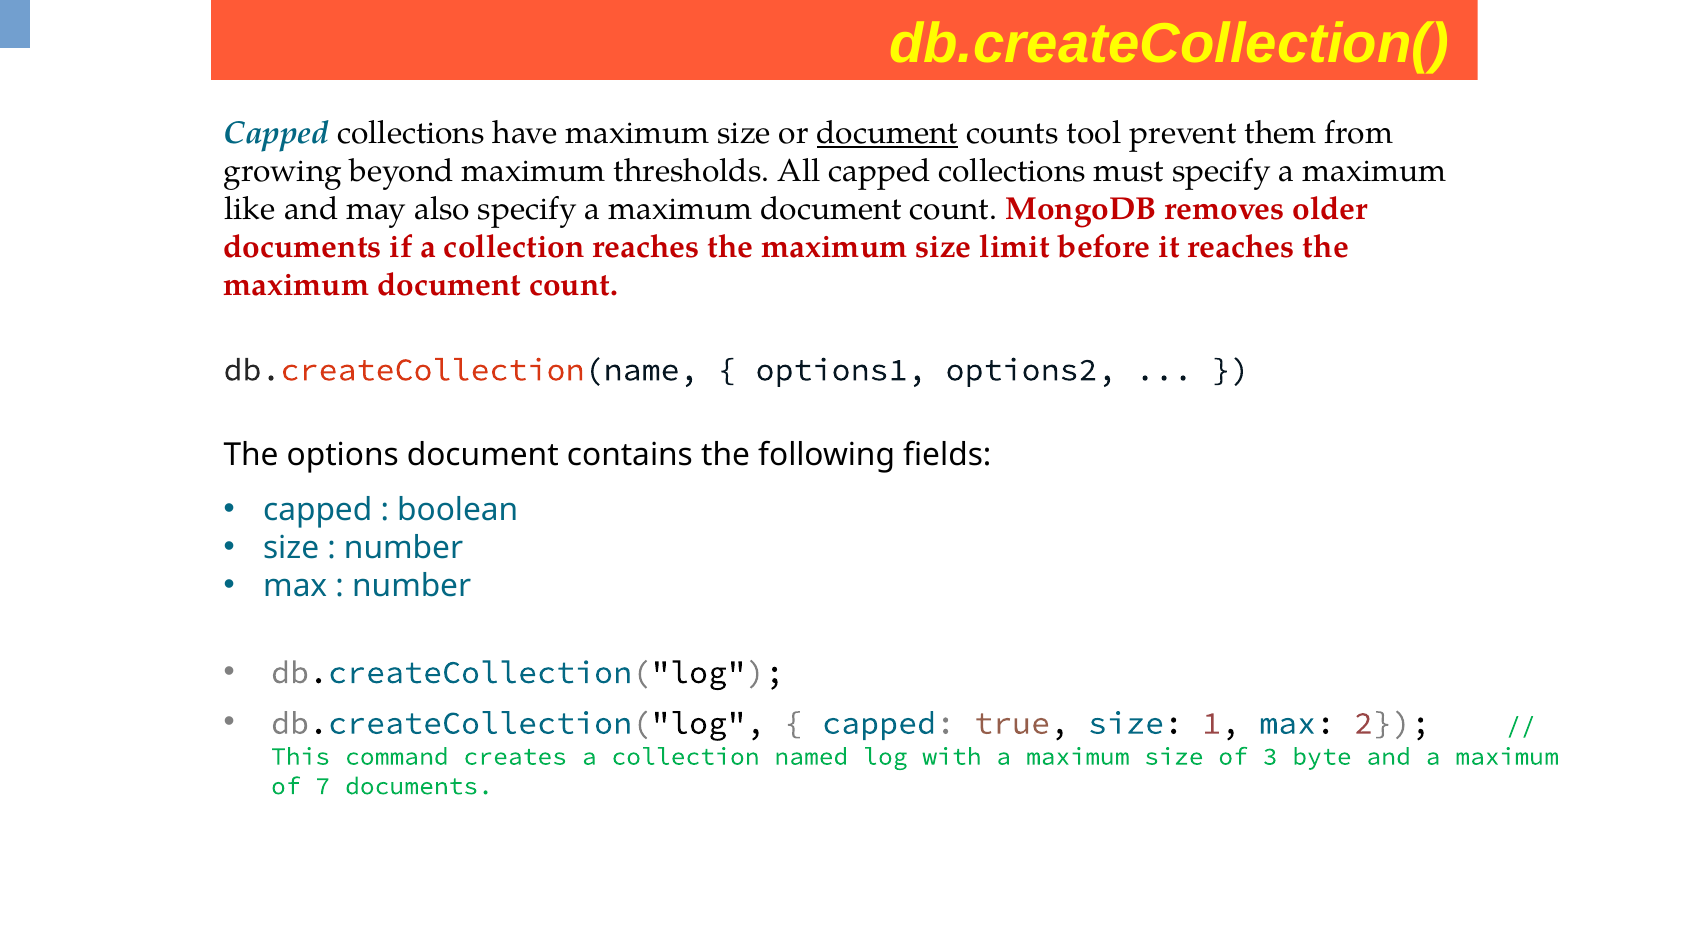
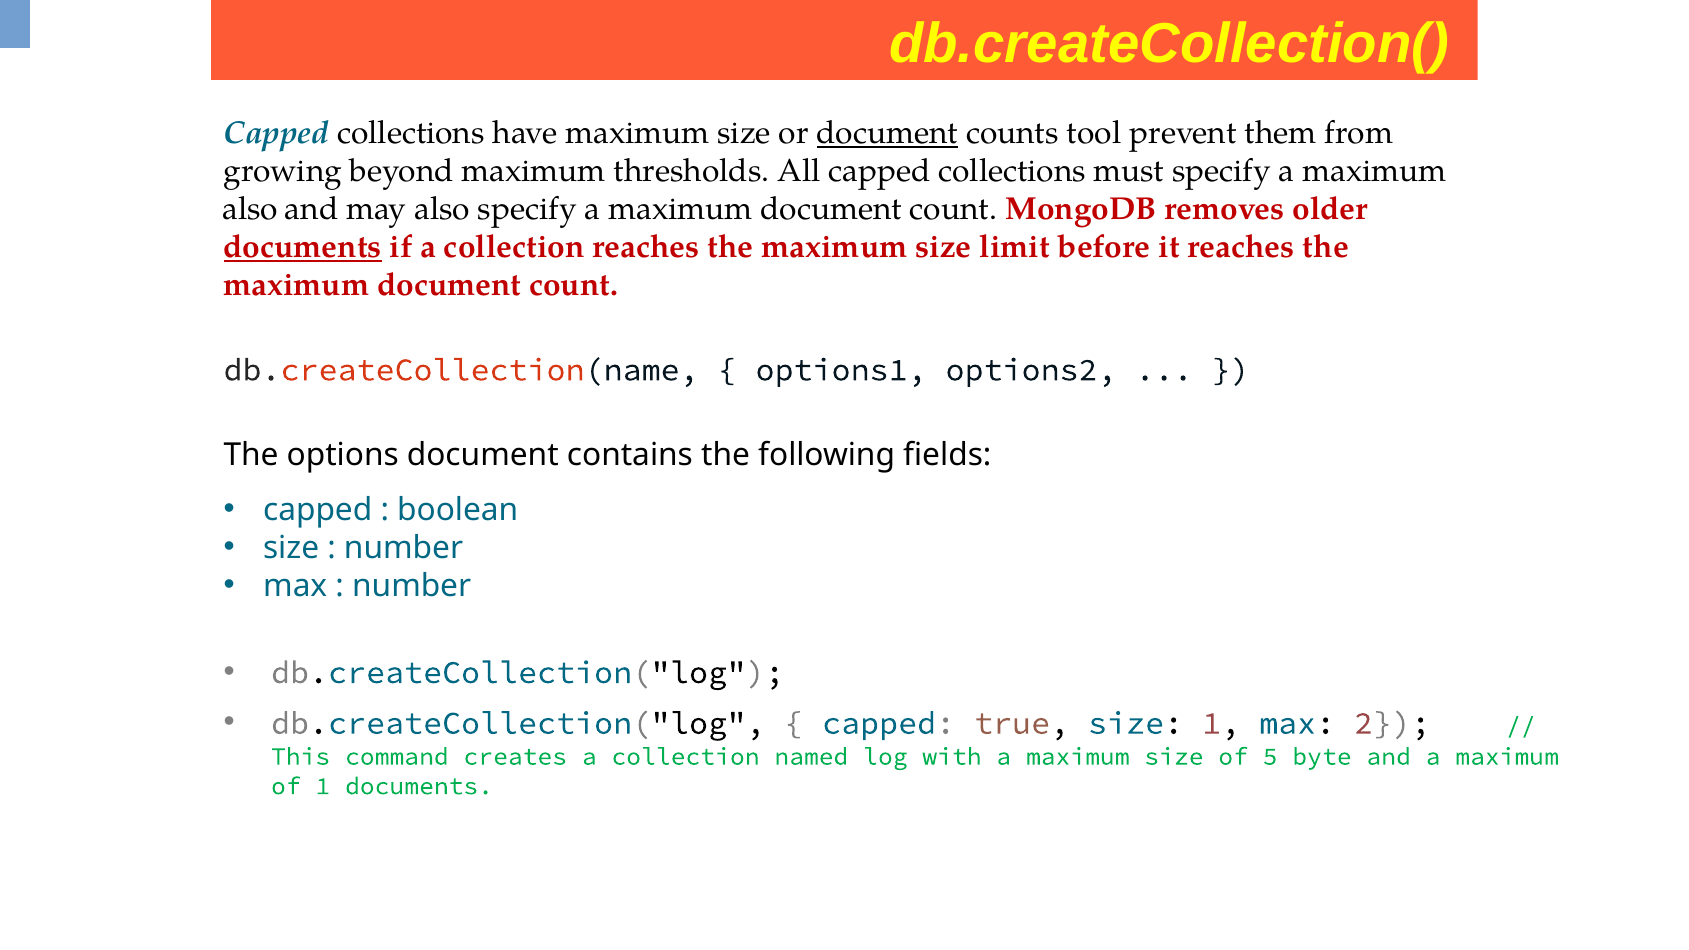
like at (250, 209): like -> also
documents at (303, 247) underline: none -> present
3: 3 -> 5
of 7: 7 -> 1
